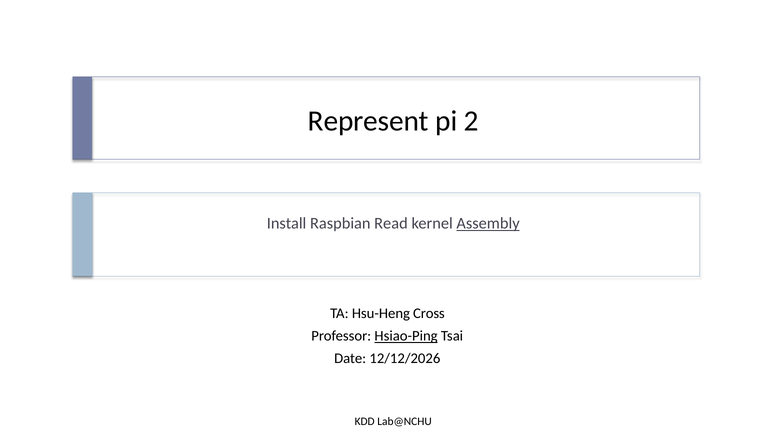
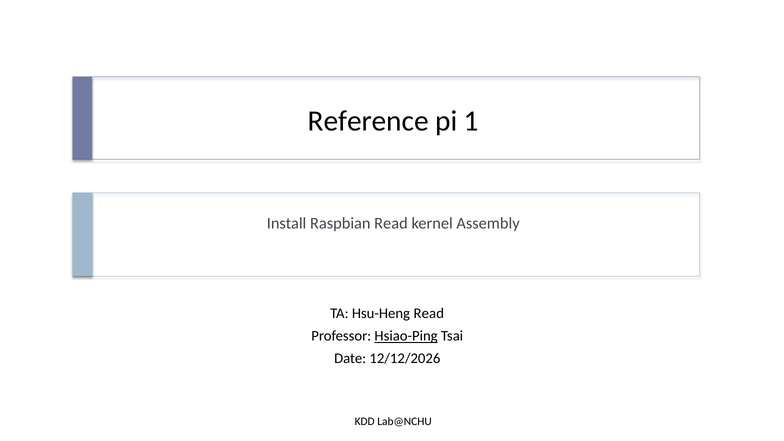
Represent: Represent -> Reference
2: 2 -> 1
Assembly underline: present -> none
Hsu-Heng Cross: Cross -> Read
